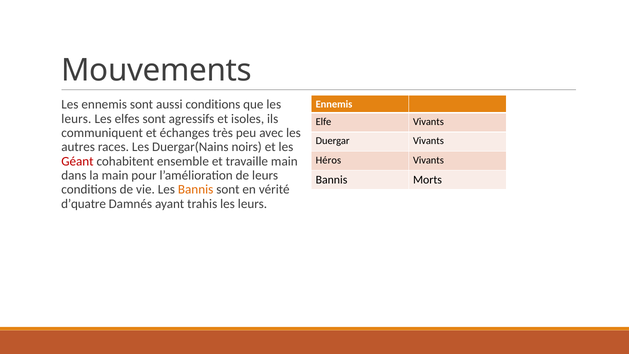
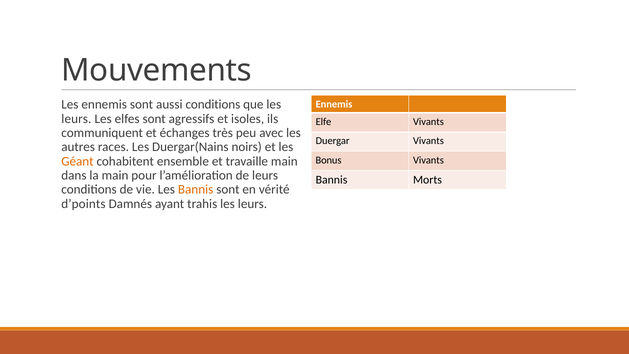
Héros: Héros -> Bonus
Géant colour: red -> orange
d’quatre: d’quatre -> d’points
